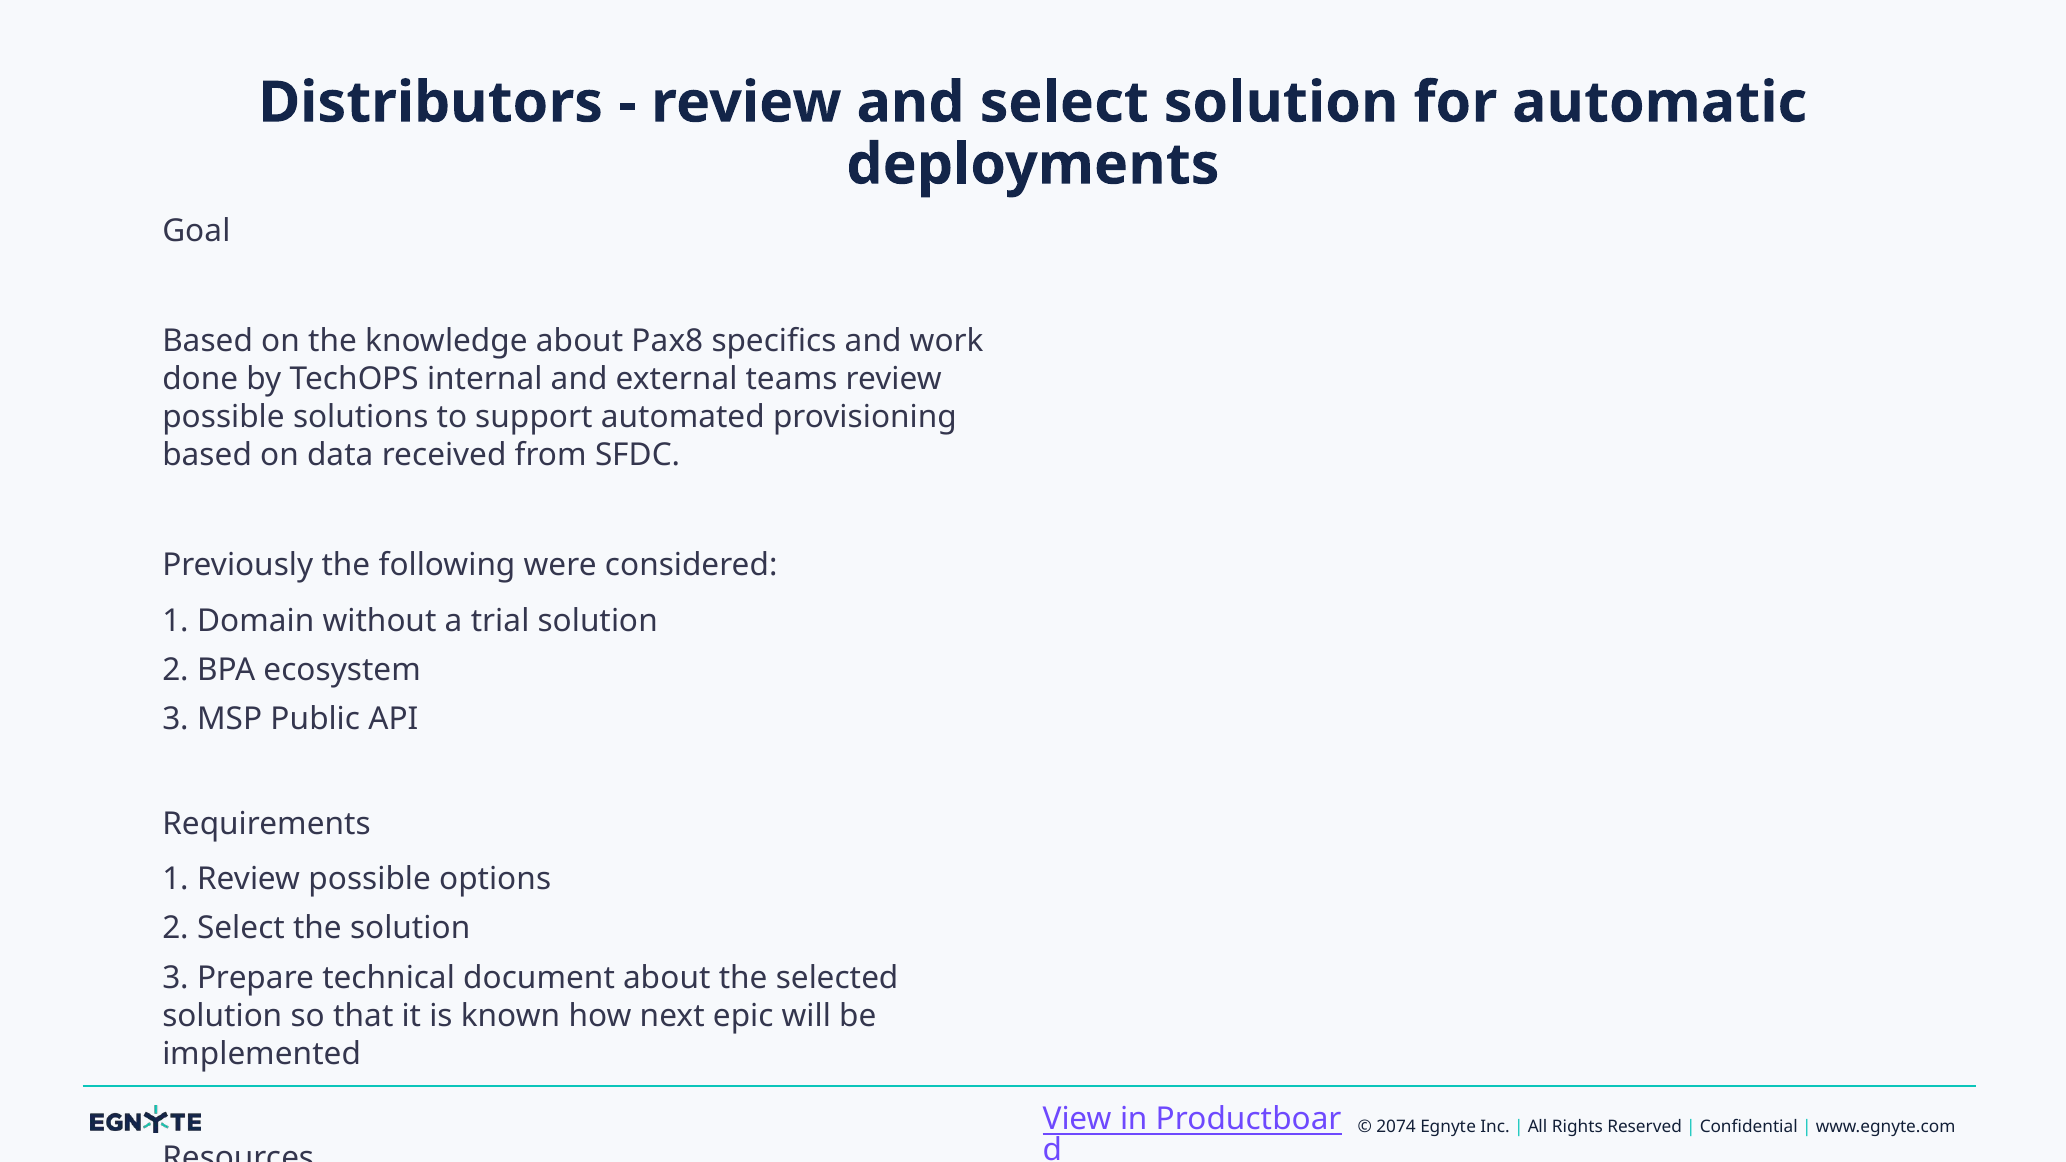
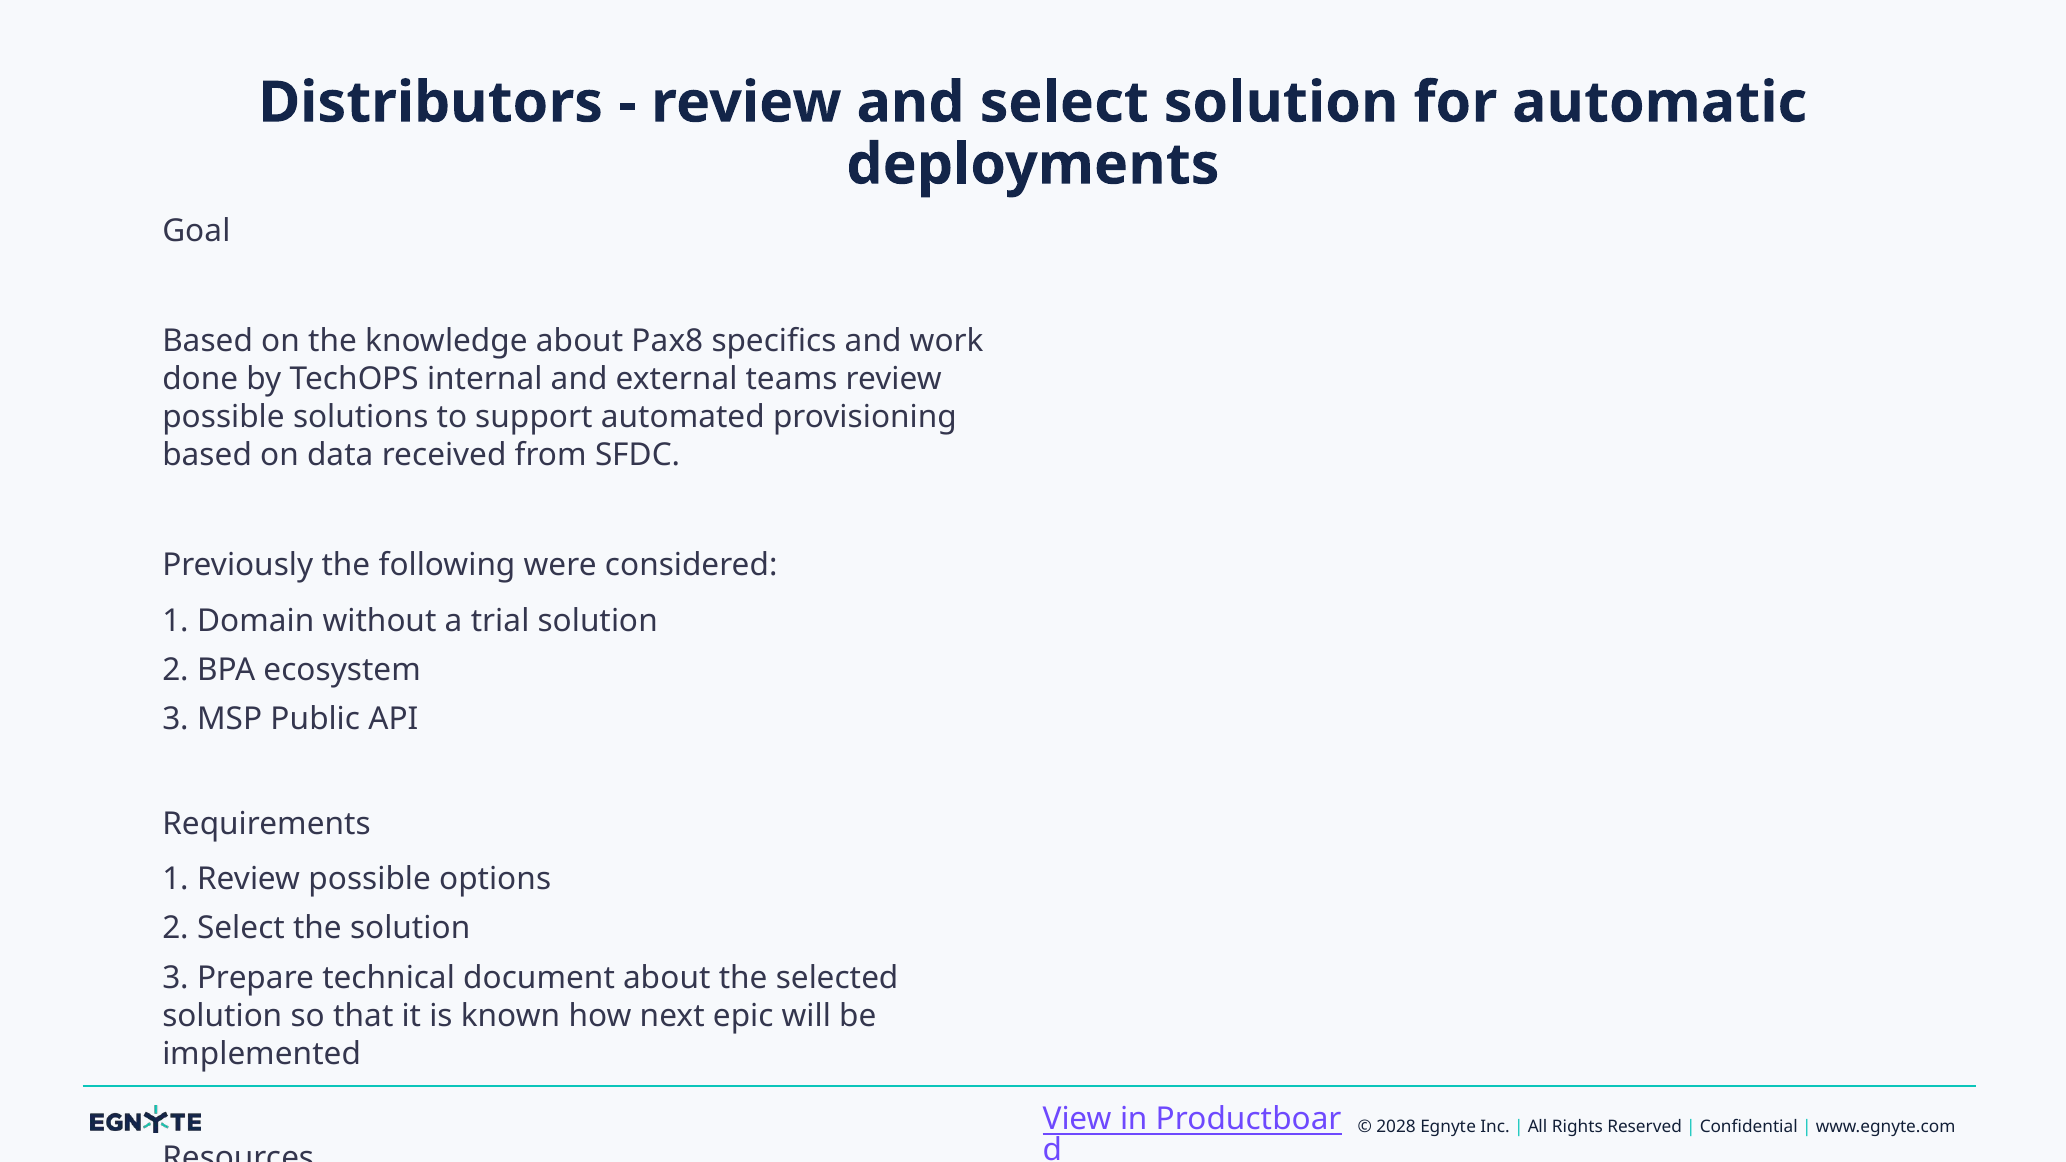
2074: 2074 -> 2028
